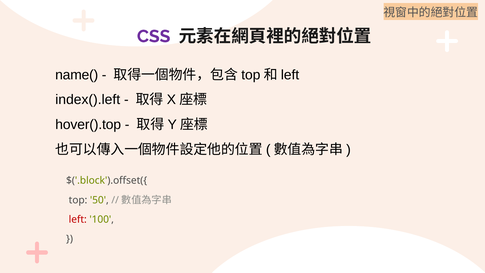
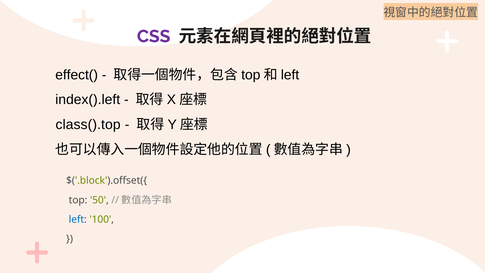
name(: name( -> effect(
hover().top: hover().top -> class().top
left colour: red -> blue
